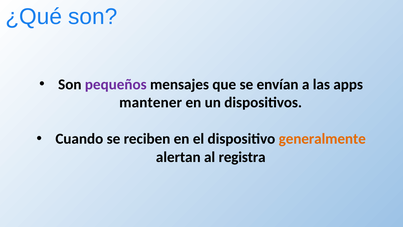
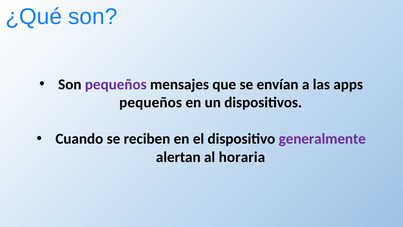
mantener at (151, 102): mantener -> pequeños
generalmente colour: orange -> purple
registra: registra -> horaria
